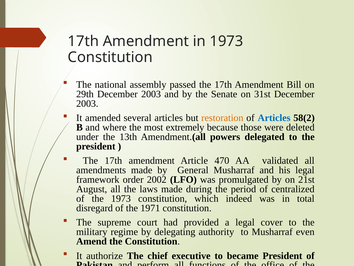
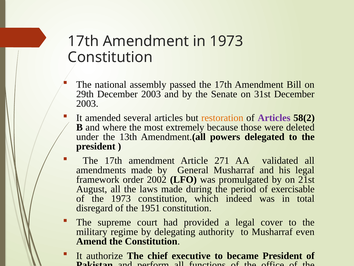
Articles at (274, 118) colour: blue -> purple
470: 470 -> 271
centralized: centralized -> exercisable
1971: 1971 -> 1951
